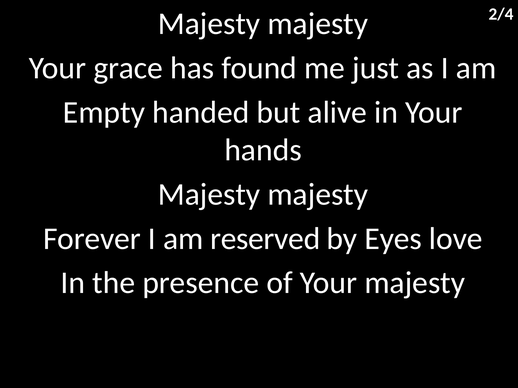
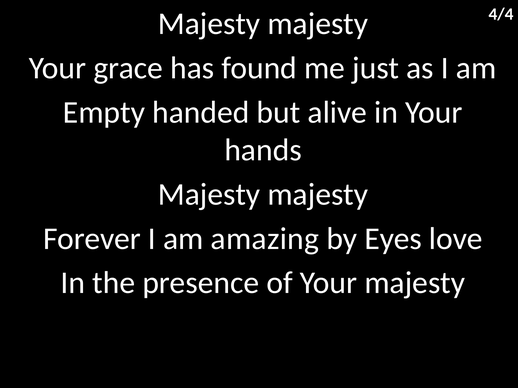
2/4: 2/4 -> 4/4
reserved: reserved -> amazing
